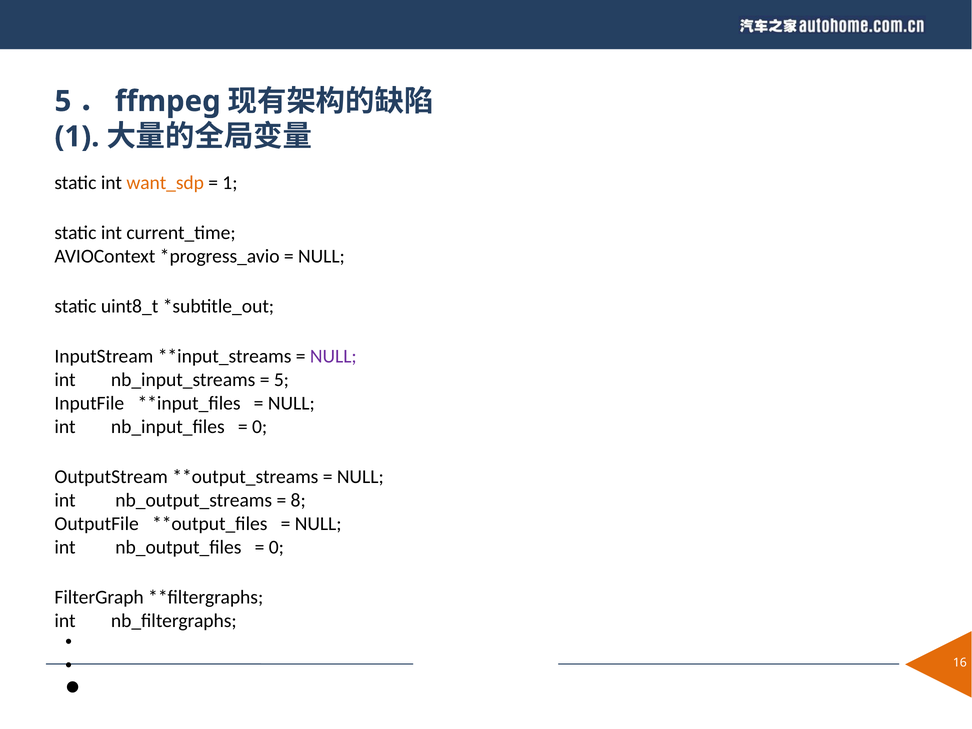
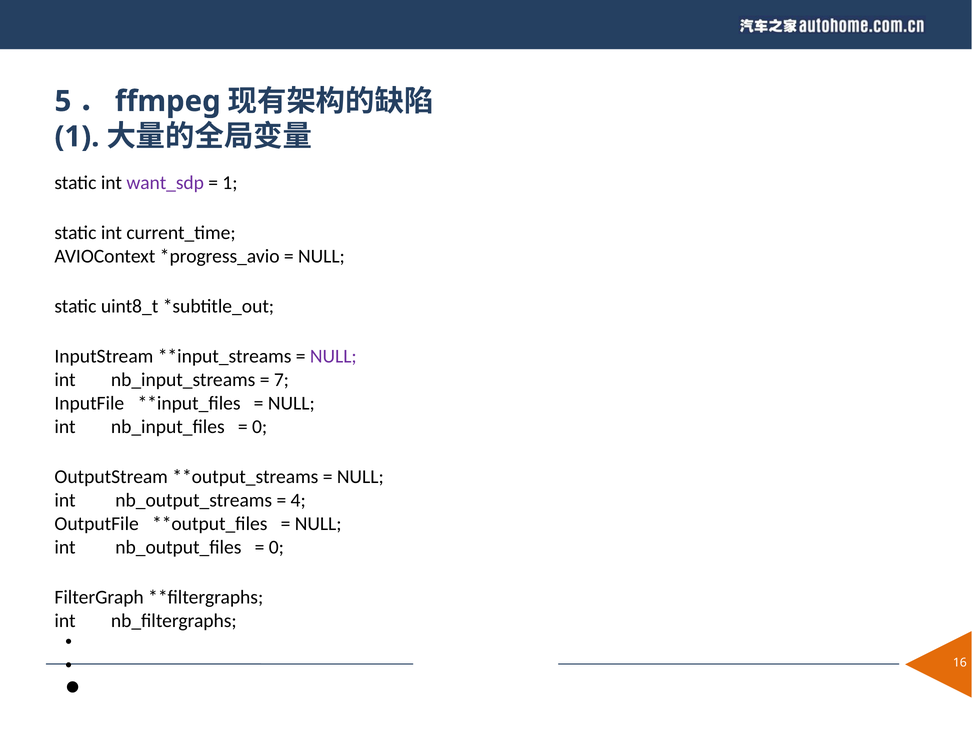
want_sdp colour: orange -> purple
5 at (281, 380): 5 -> 7
8: 8 -> 4
